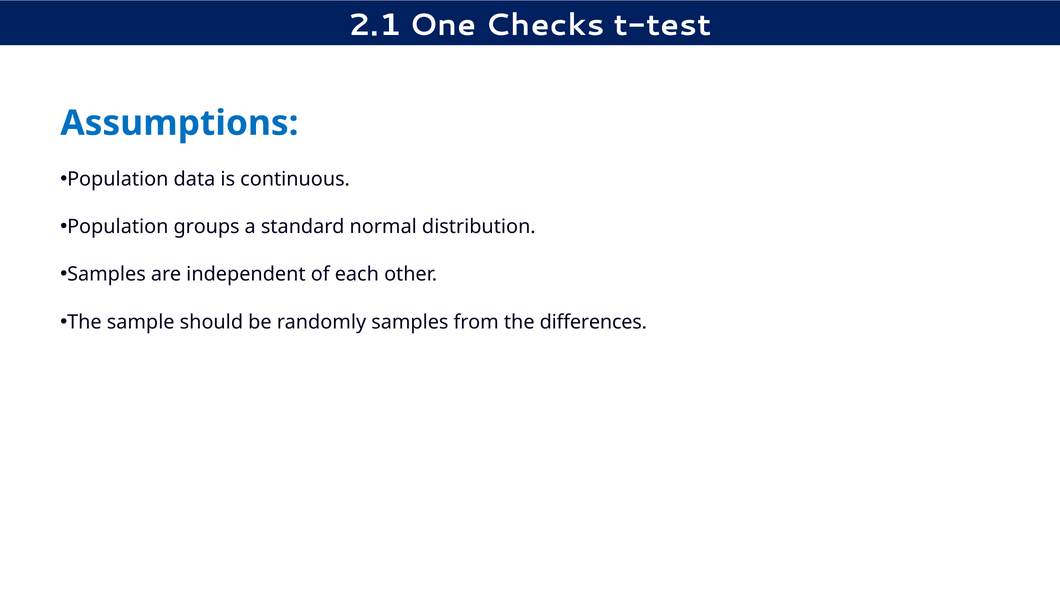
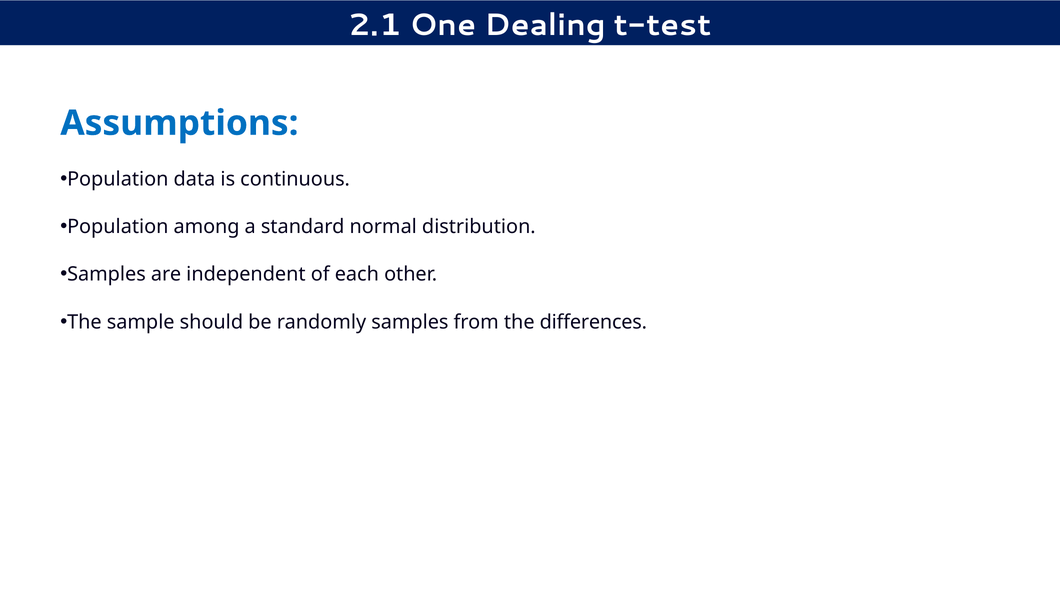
Checks: Checks -> Dealing
groups: groups -> among
